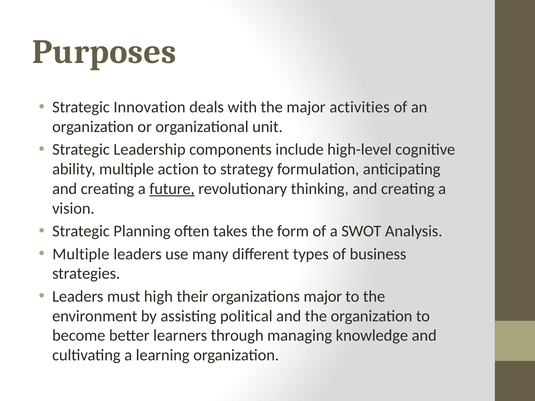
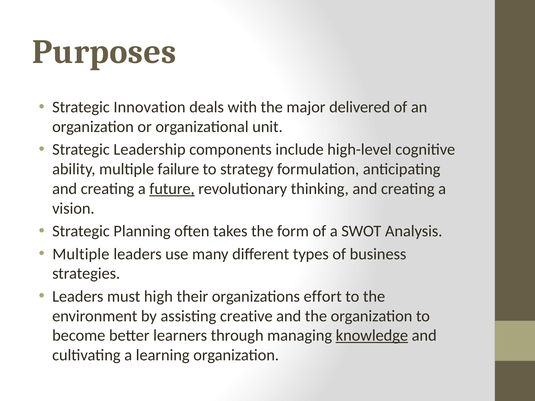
activities: activities -> delivered
action: action -> failure
organizations major: major -> effort
political: political -> creative
knowledge underline: none -> present
